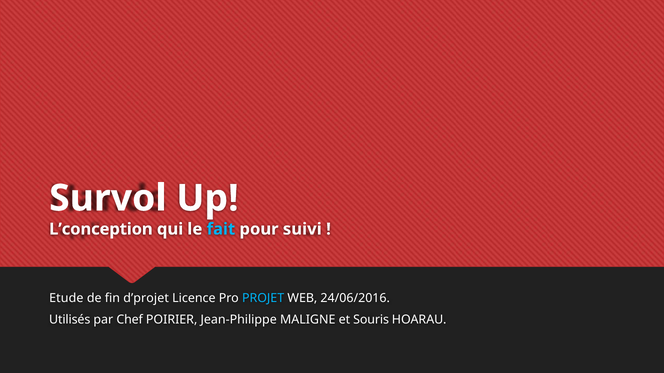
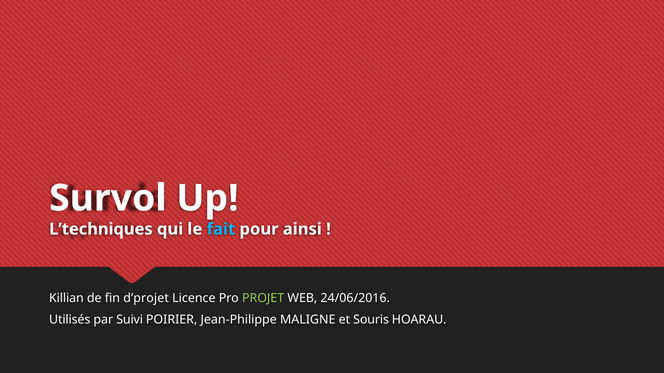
L’conception: L’conception -> L’techniques
suivi: suivi -> ainsi
Etude: Etude -> Killian
PROJET colour: light blue -> light green
Chef: Chef -> Suivi
